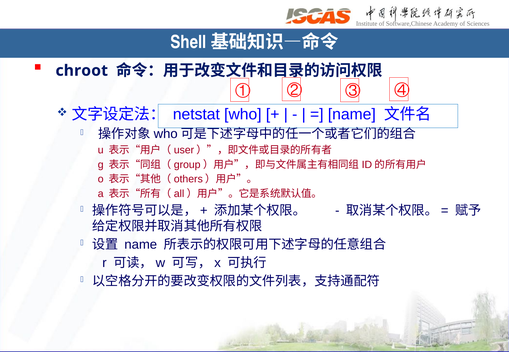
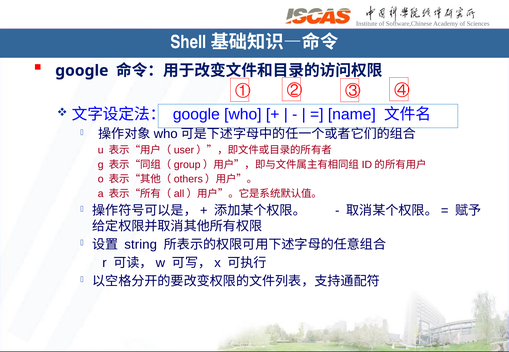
chroot at (82, 71): chroot -> google
netstat at (196, 115): netstat -> google
name at (141, 245): name -> string
